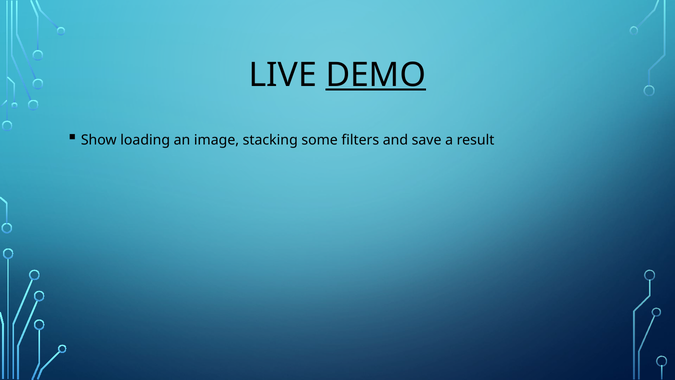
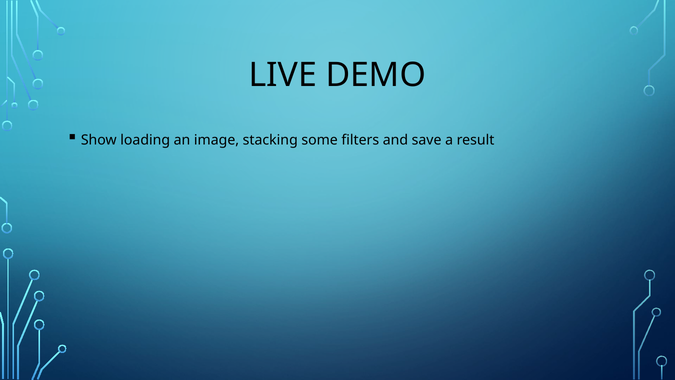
DEMO underline: present -> none
